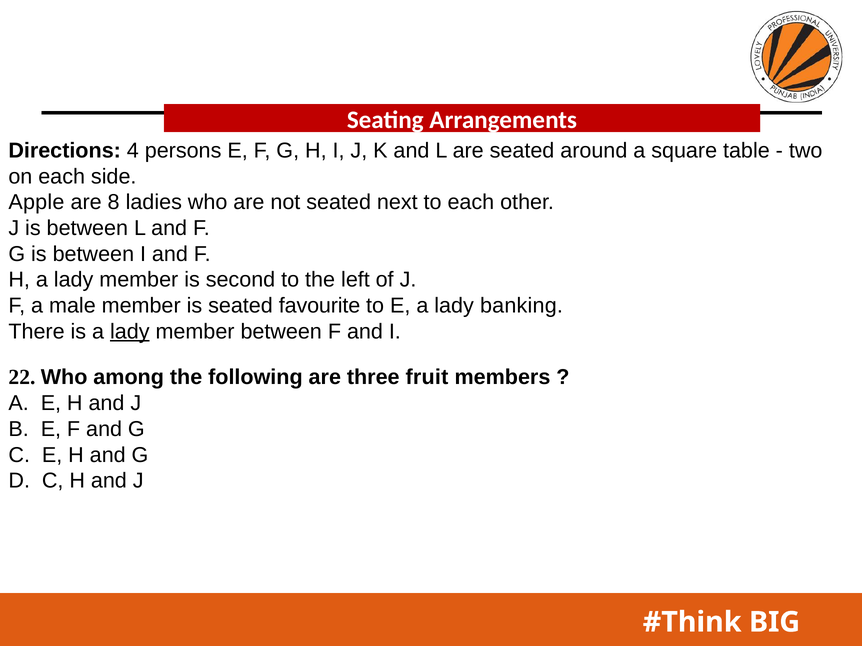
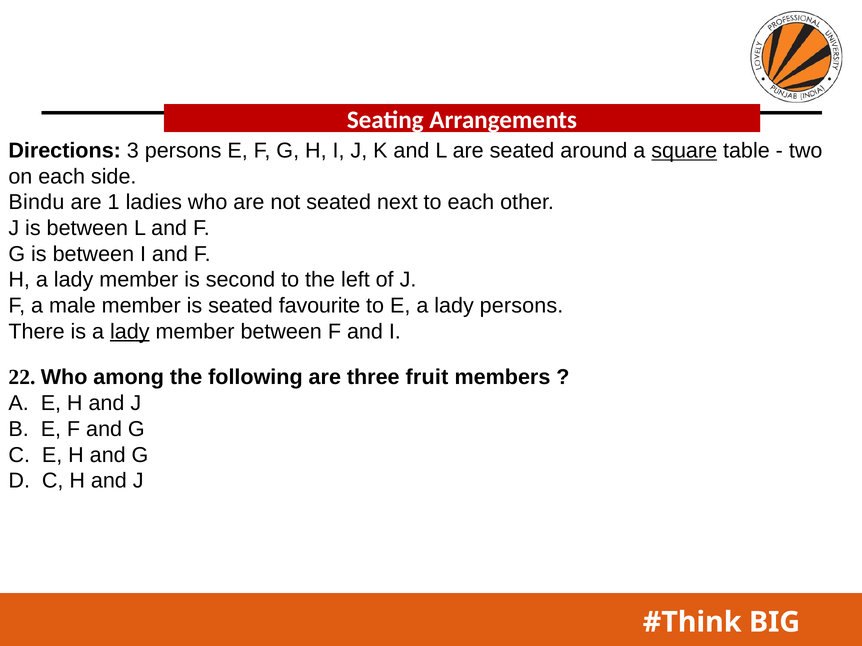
4: 4 -> 3
square underline: none -> present
Apple: Apple -> Bindu
8: 8 -> 1
lady banking: banking -> persons
